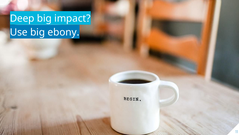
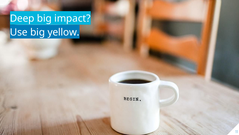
ebony: ebony -> yellow
